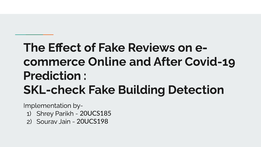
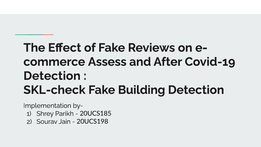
Online: Online -> Assess
Prediction at (52, 76): Prediction -> Detection
